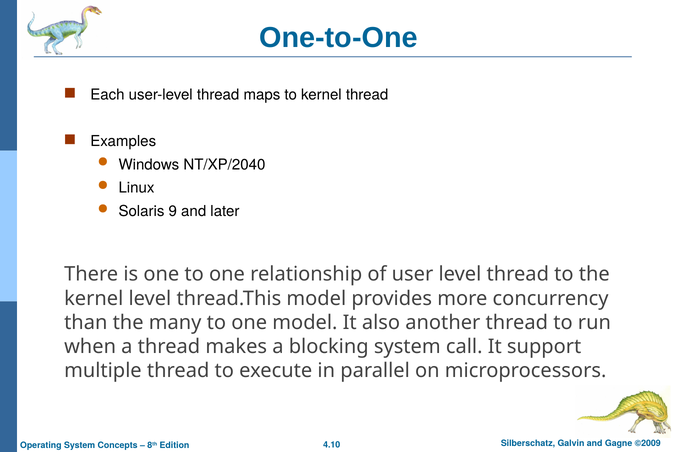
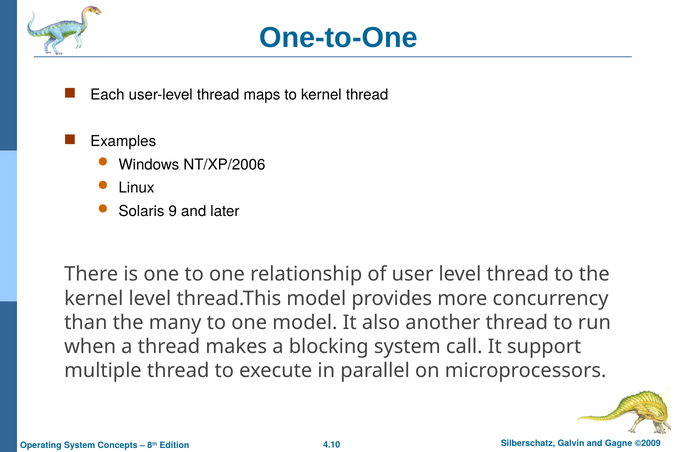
NT/XP/2040: NT/XP/2040 -> NT/XP/2006
